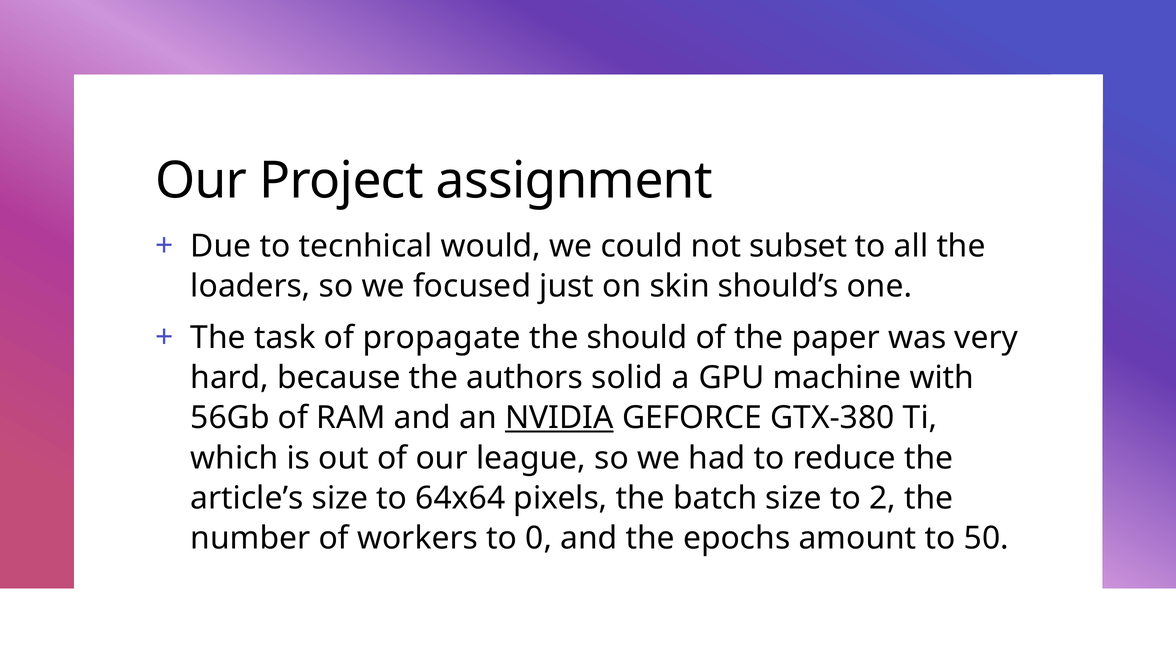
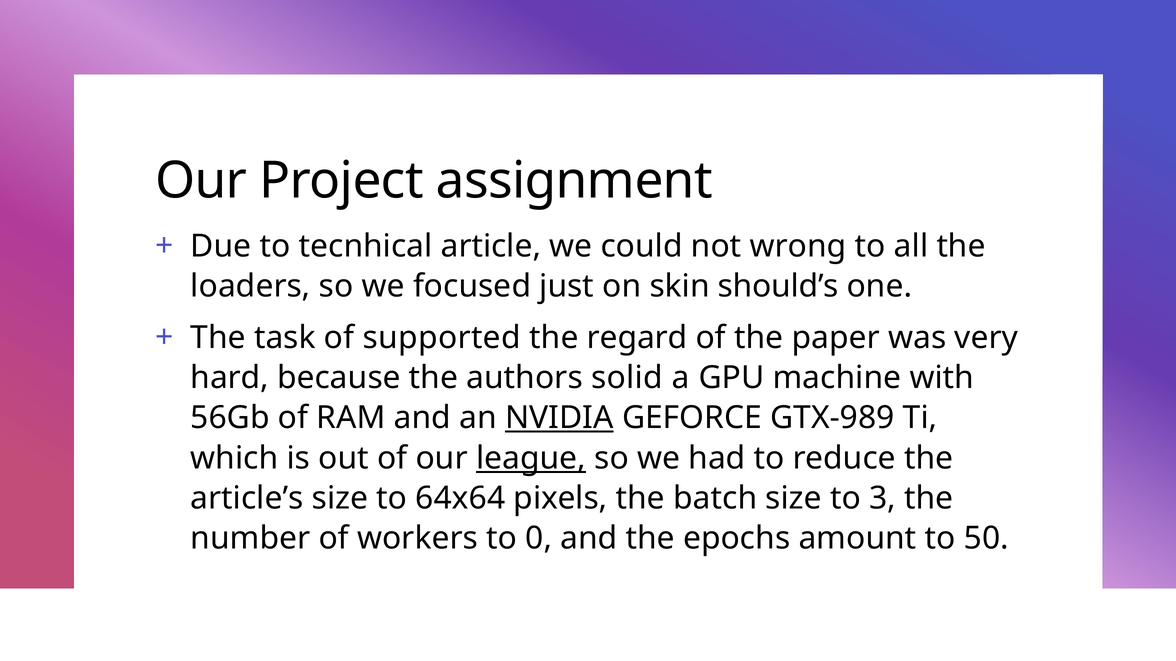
would: would -> article
subset: subset -> wrong
propagate: propagate -> supported
should: should -> regard
GTX-380: GTX-380 -> GTX-989
league underline: none -> present
2: 2 -> 3
